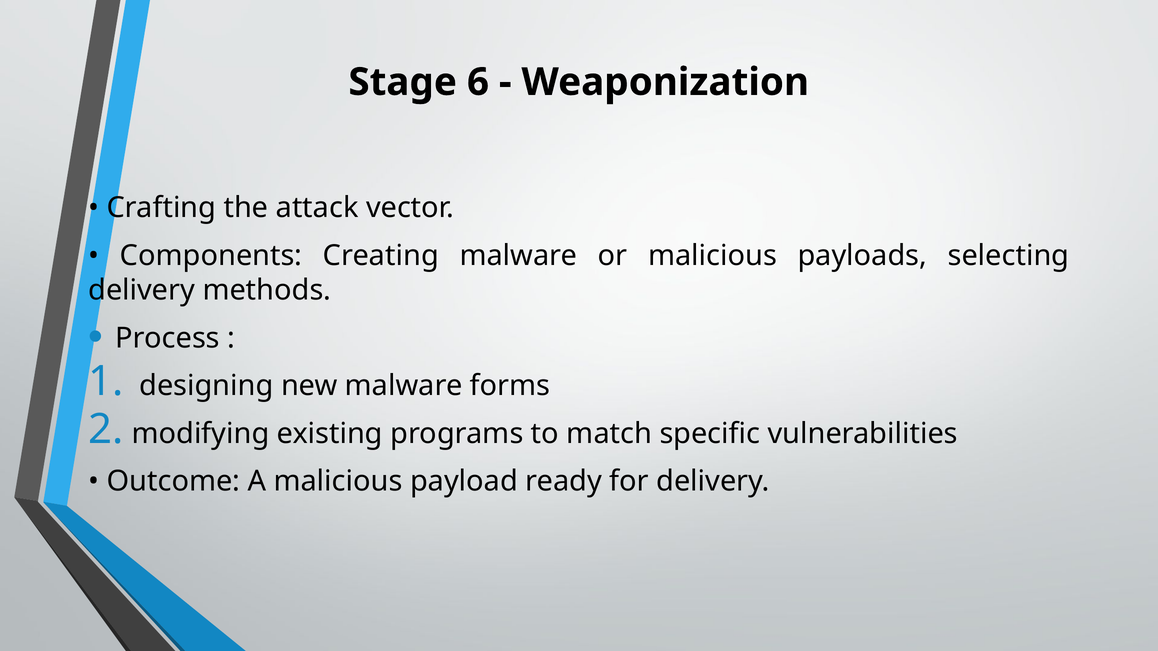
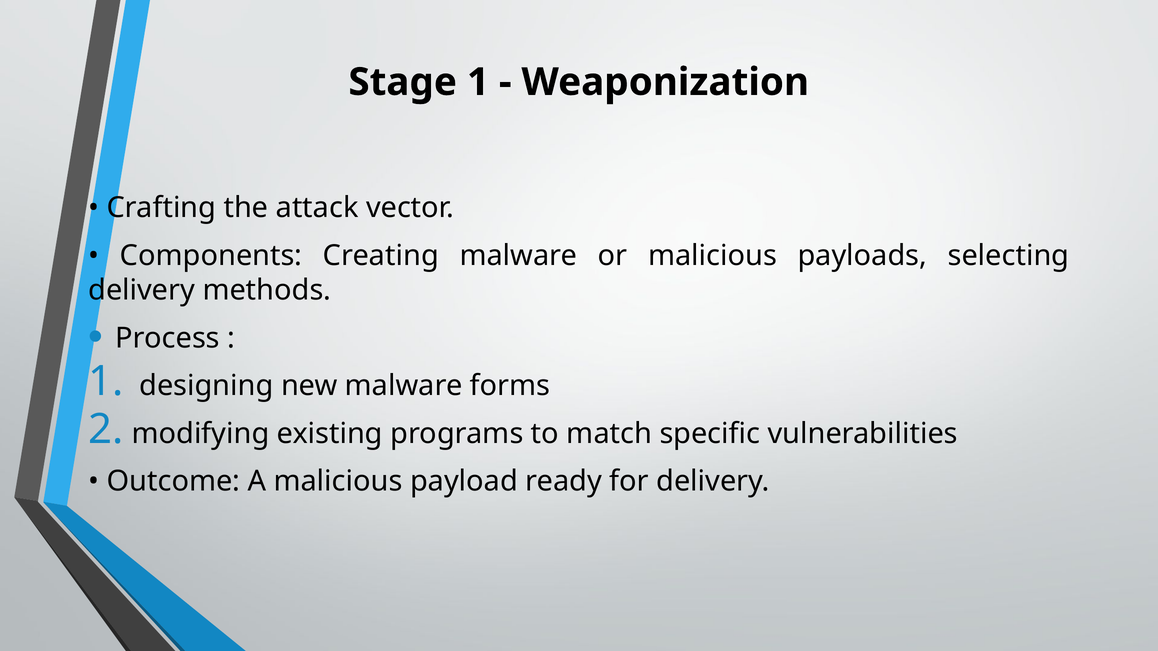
Stage 6: 6 -> 1
